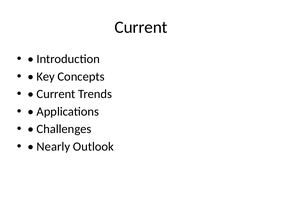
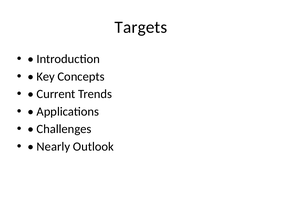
Current at (141, 27): Current -> Targets
